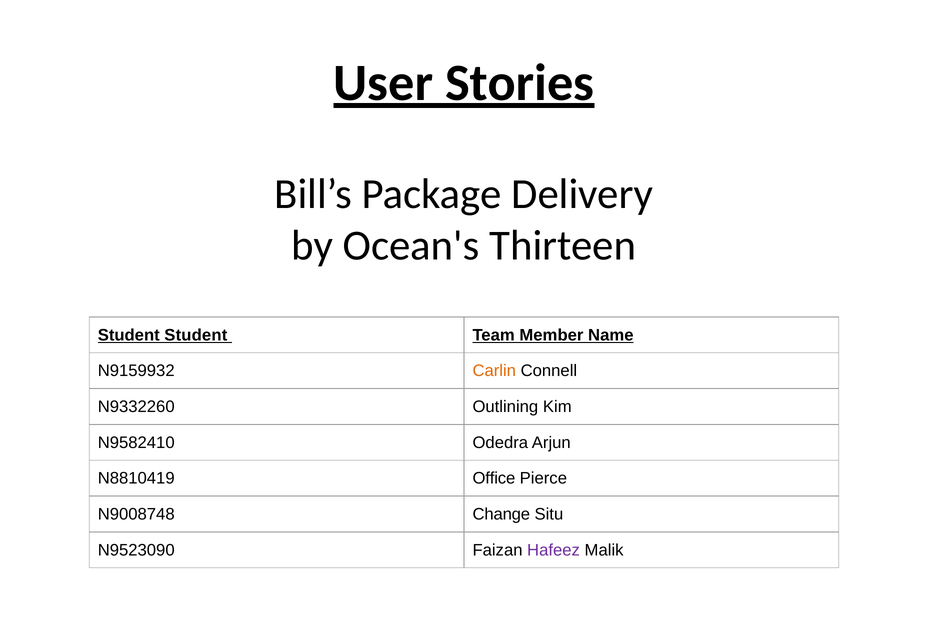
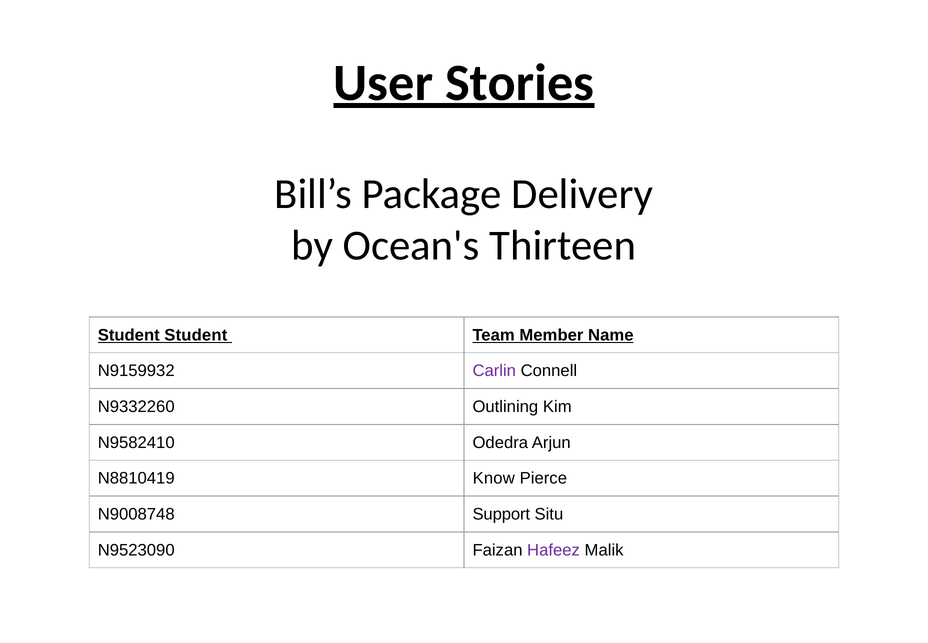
Carlin colour: orange -> purple
Office: Office -> Know
Change: Change -> Support
